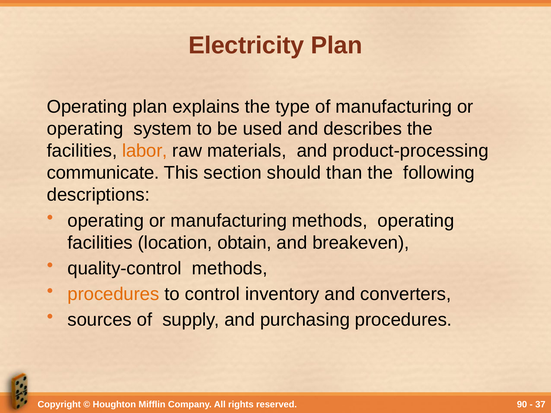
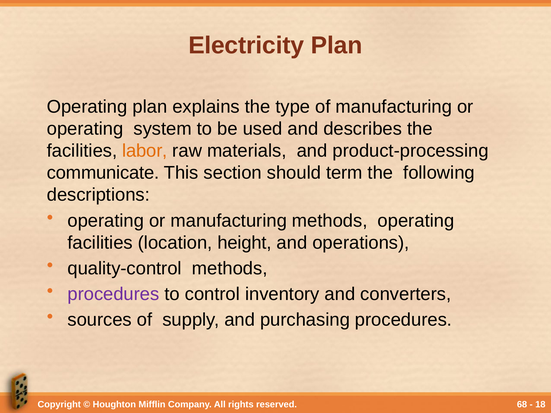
than: than -> term
obtain: obtain -> height
breakeven: breakeven -> operations
procedures at (113, 294) colour: orange -> purple
90: 90 -> 68
37: 37 -> 18
